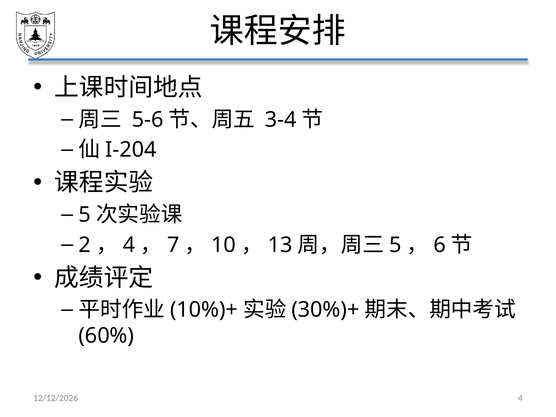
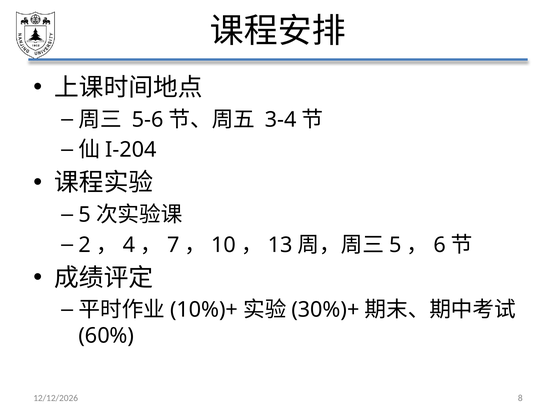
4 at (520, 398): 4 -> 8
